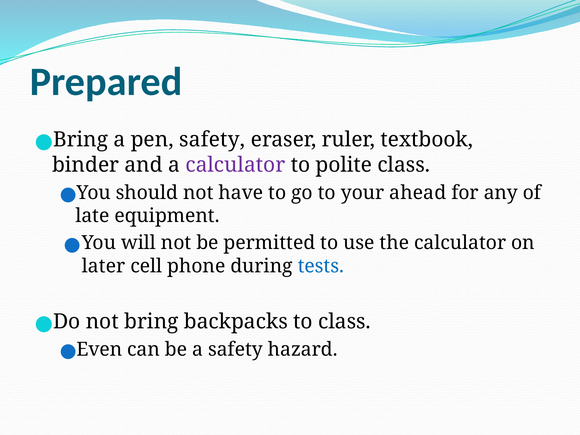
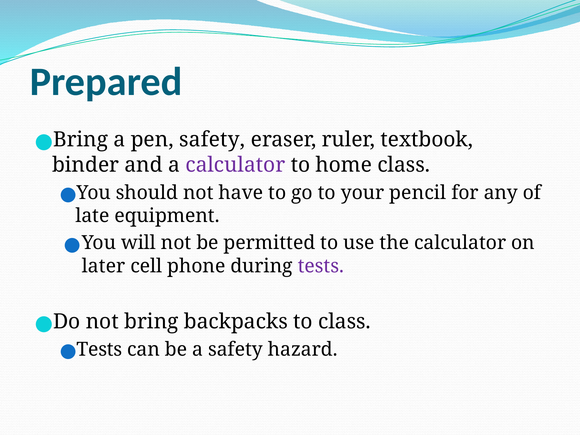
polite: polite -> home
ahead: ahead -> pencil
tests at (321, 266) colour: blue -> purple
Even at (99, 350): Even -> Tests
